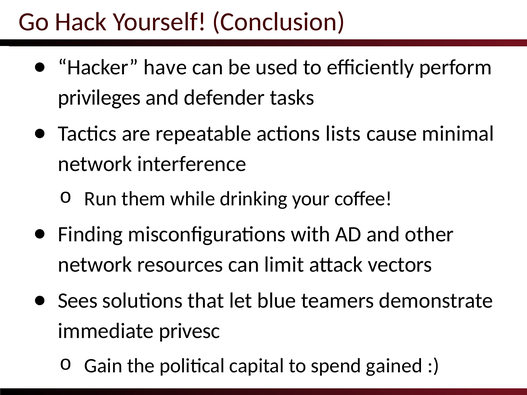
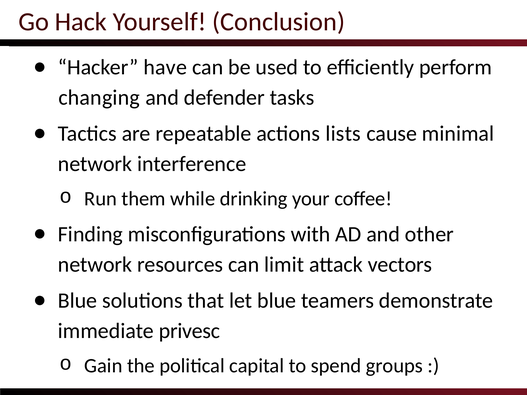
privileges: privileges -> changing
Sees at (78, 301): Sees -> Blue
gained: gained -> groups
